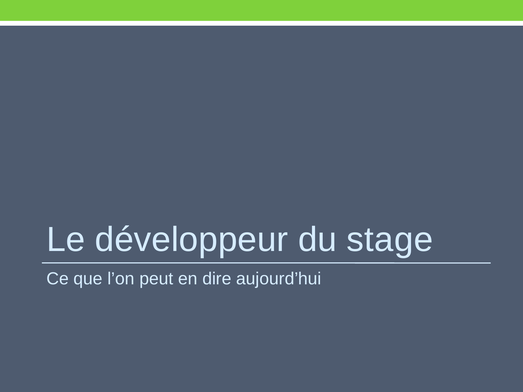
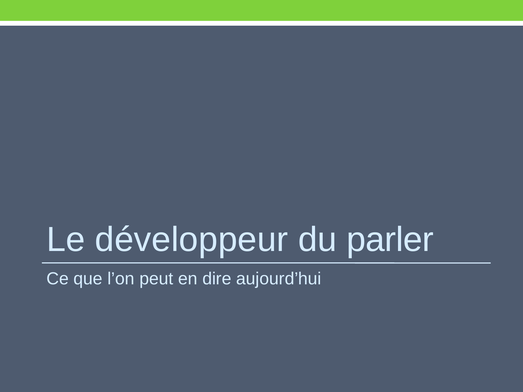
stage: stage -> parler
